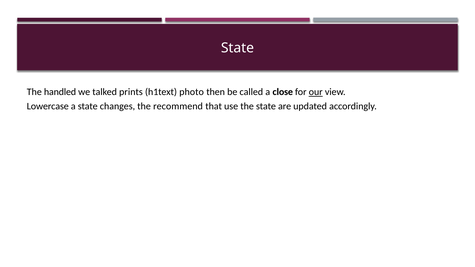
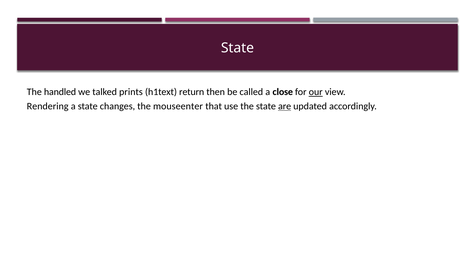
photo: photo -> return
Lowercase: Lowercase -> Rendering
recommend: recommend -> mouseenter
are underline: none -> present
